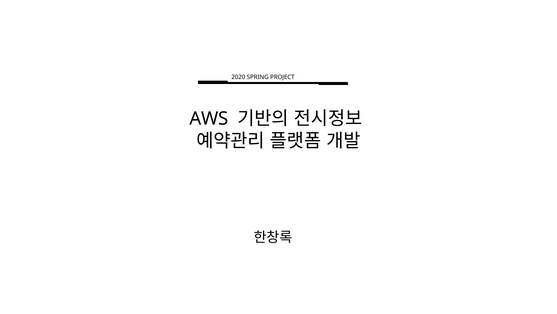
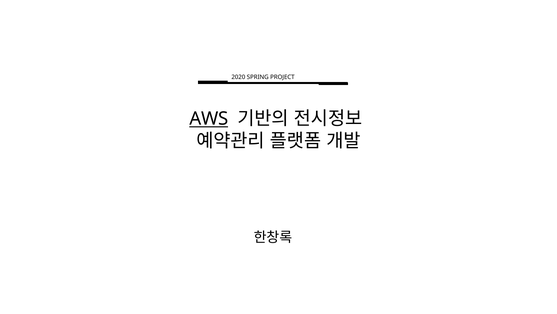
AWS underline: none -> present
